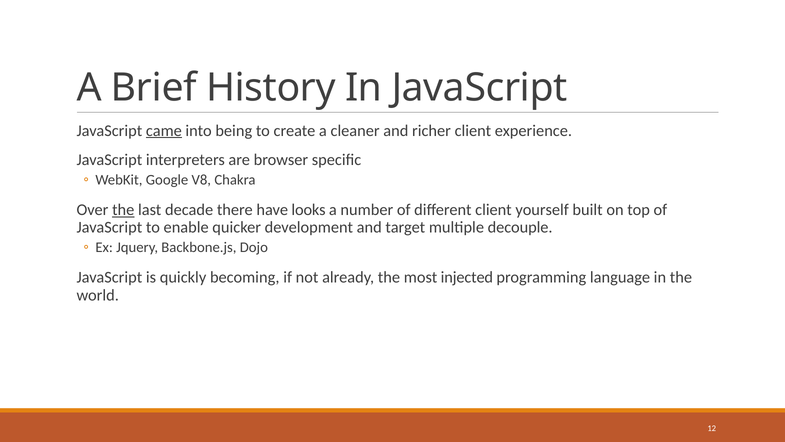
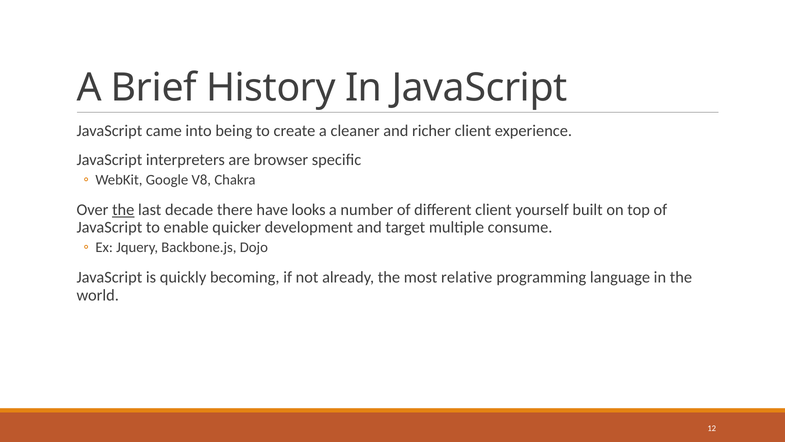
came underline: present -> none
decouple: decouple -> consume
injected: injected -> relative
